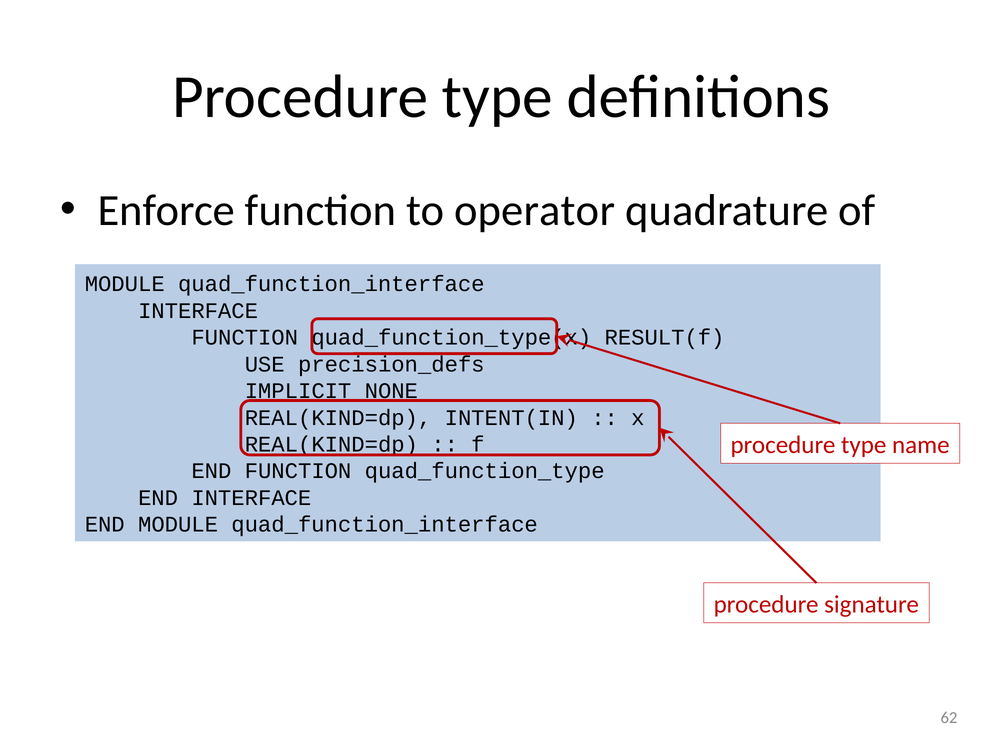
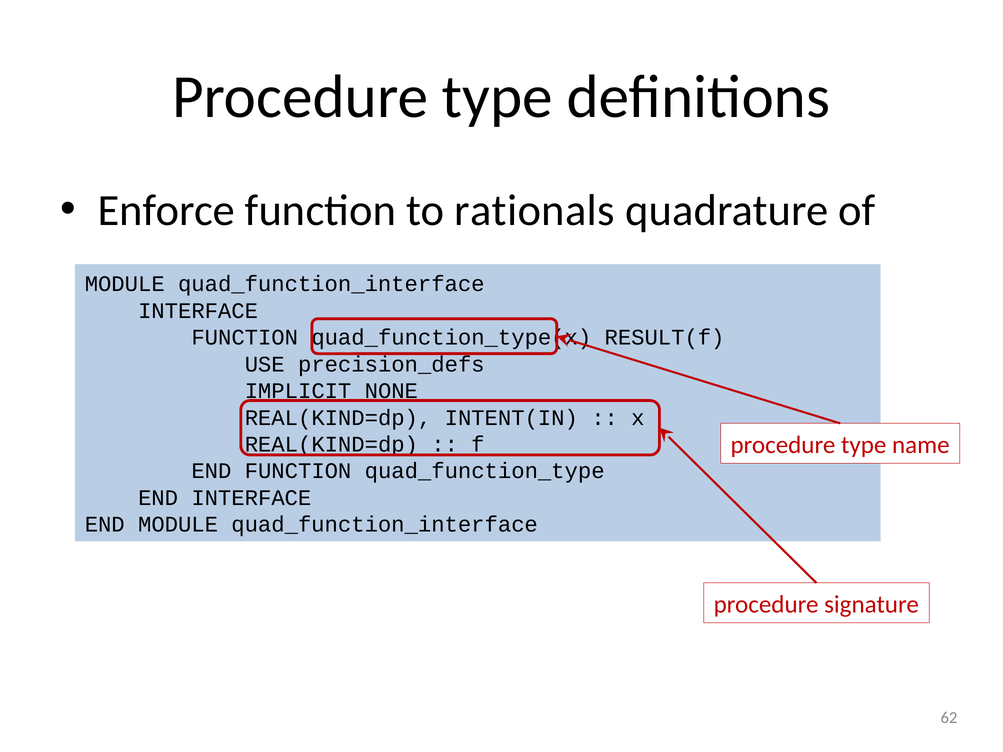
operator: operator -> rationals
